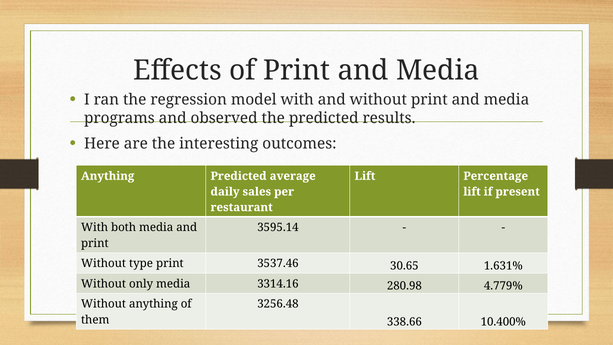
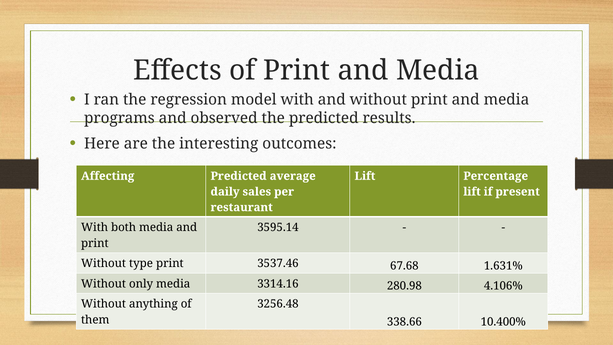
Anything at (108, 176): Anything -> Affecting
30.65: 30.65 -> 67.68
4.779%: 4.779% -> 4.106%
